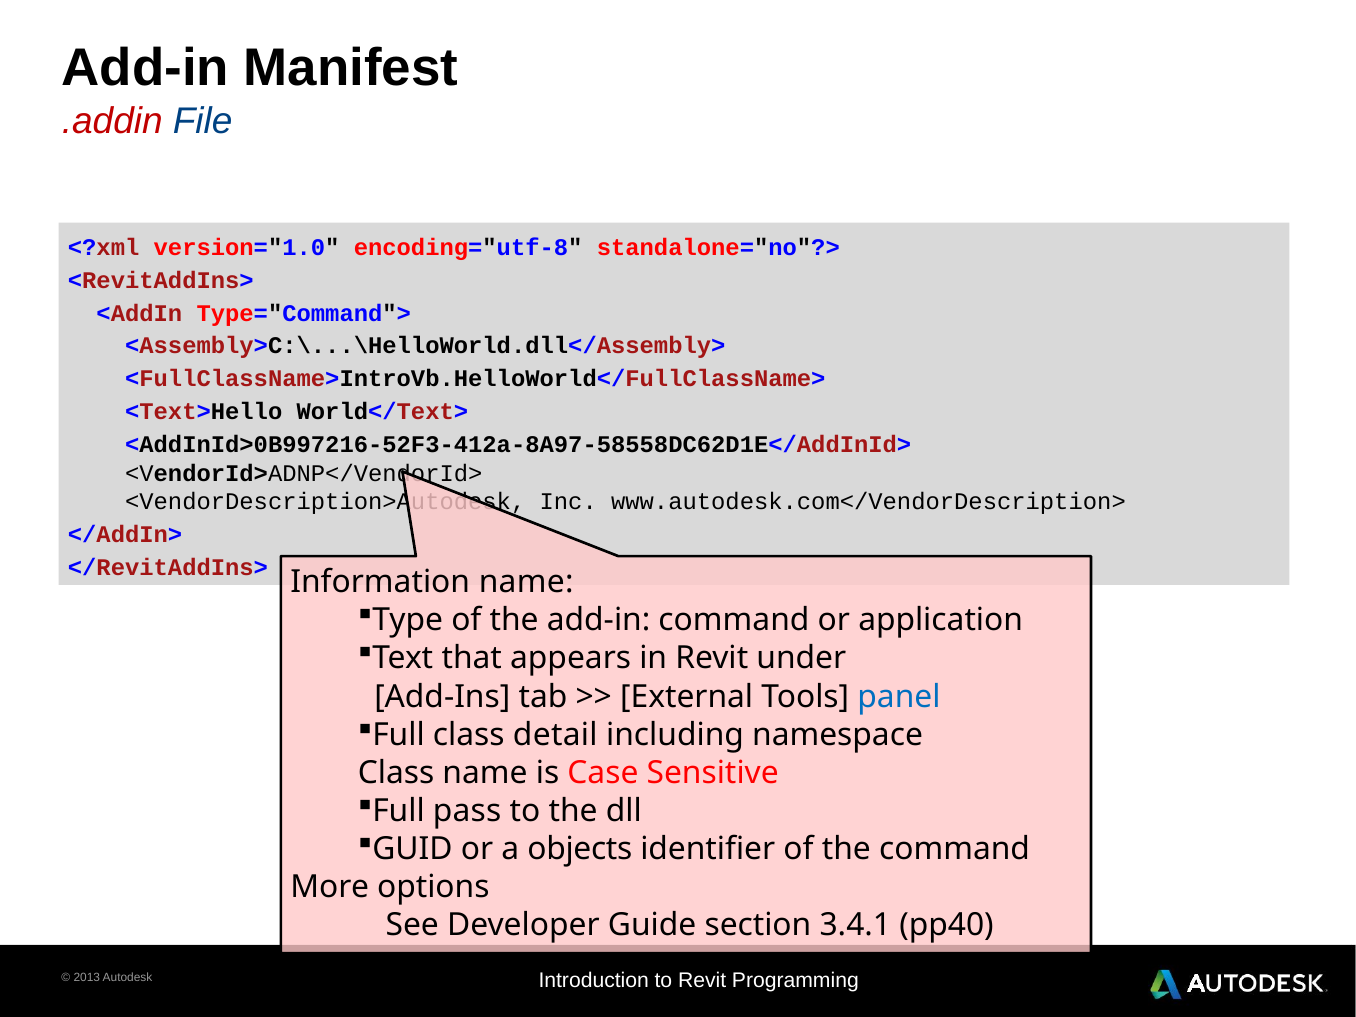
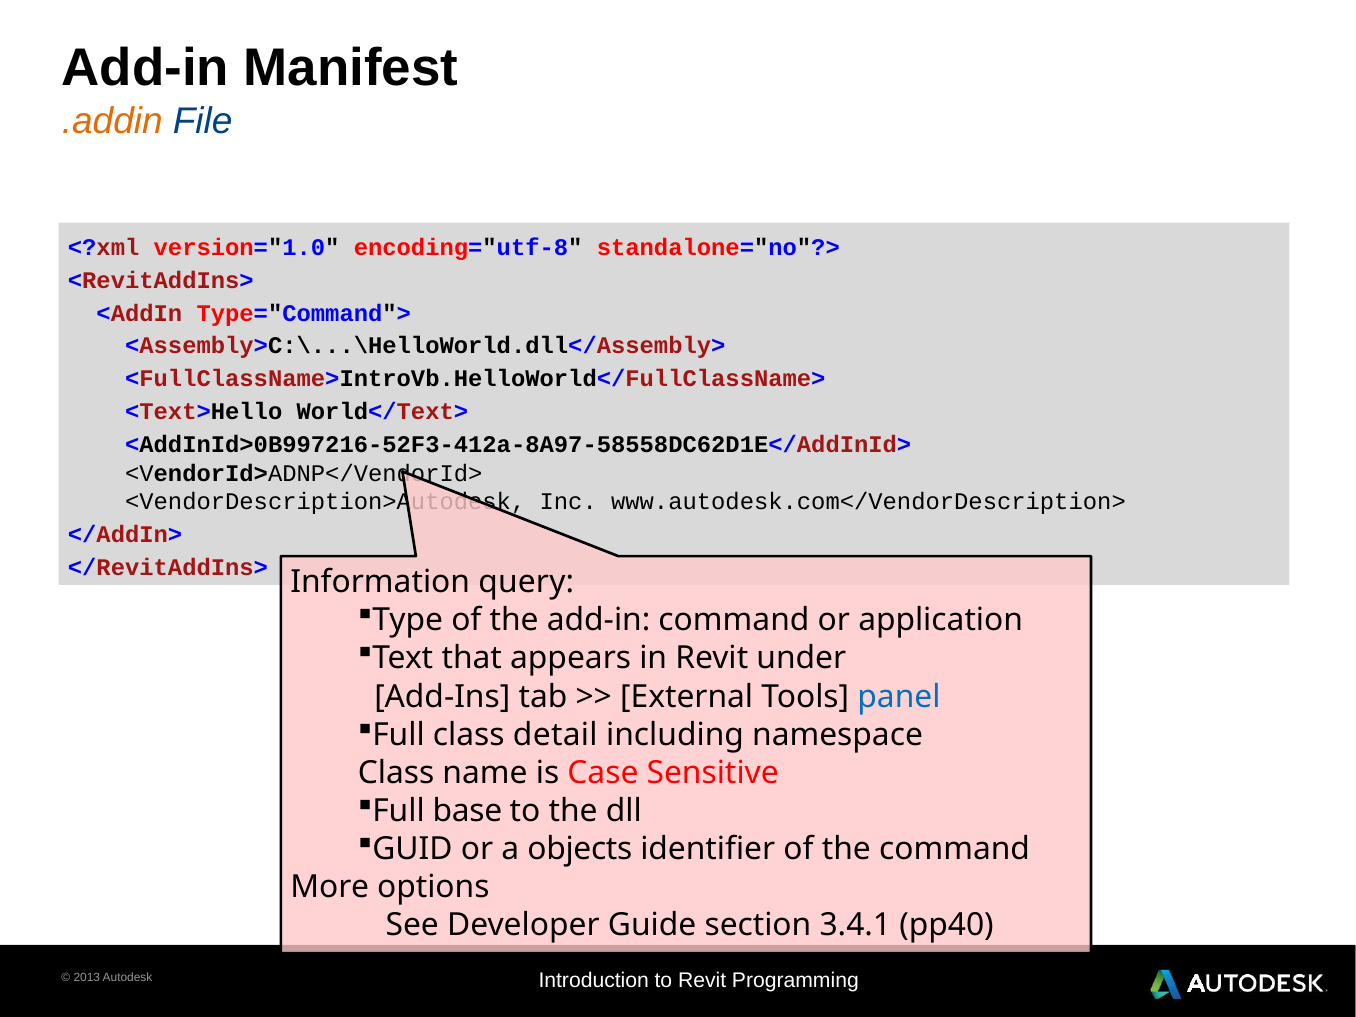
.addin colour: red -> orange
Information name: name -> query
pass: pass -> base
